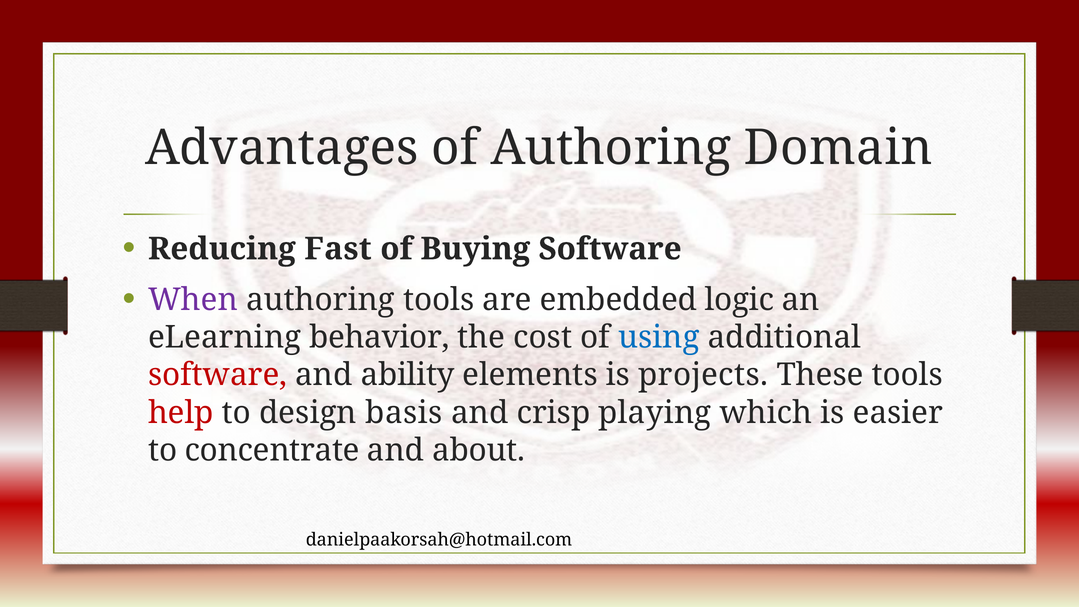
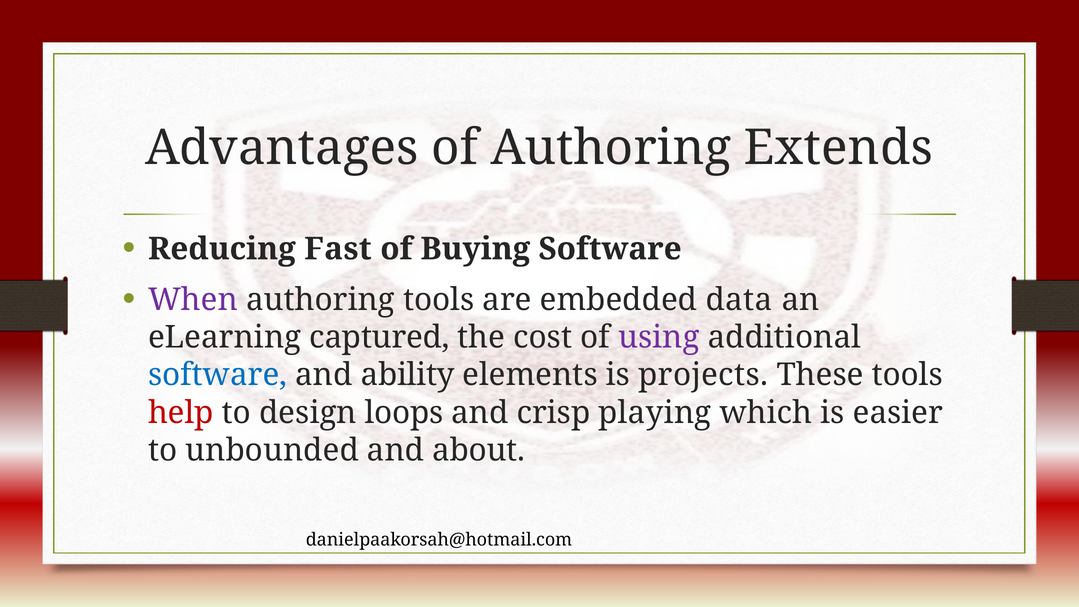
Domain: Domain -> Extends
logic: logic -> data
behavior: behavior -> captured
using colour: blue -> purple
software at (218, 375) colour: red -> blue
basis: basis -> loops
concentrate: concentrate -> unbounded
